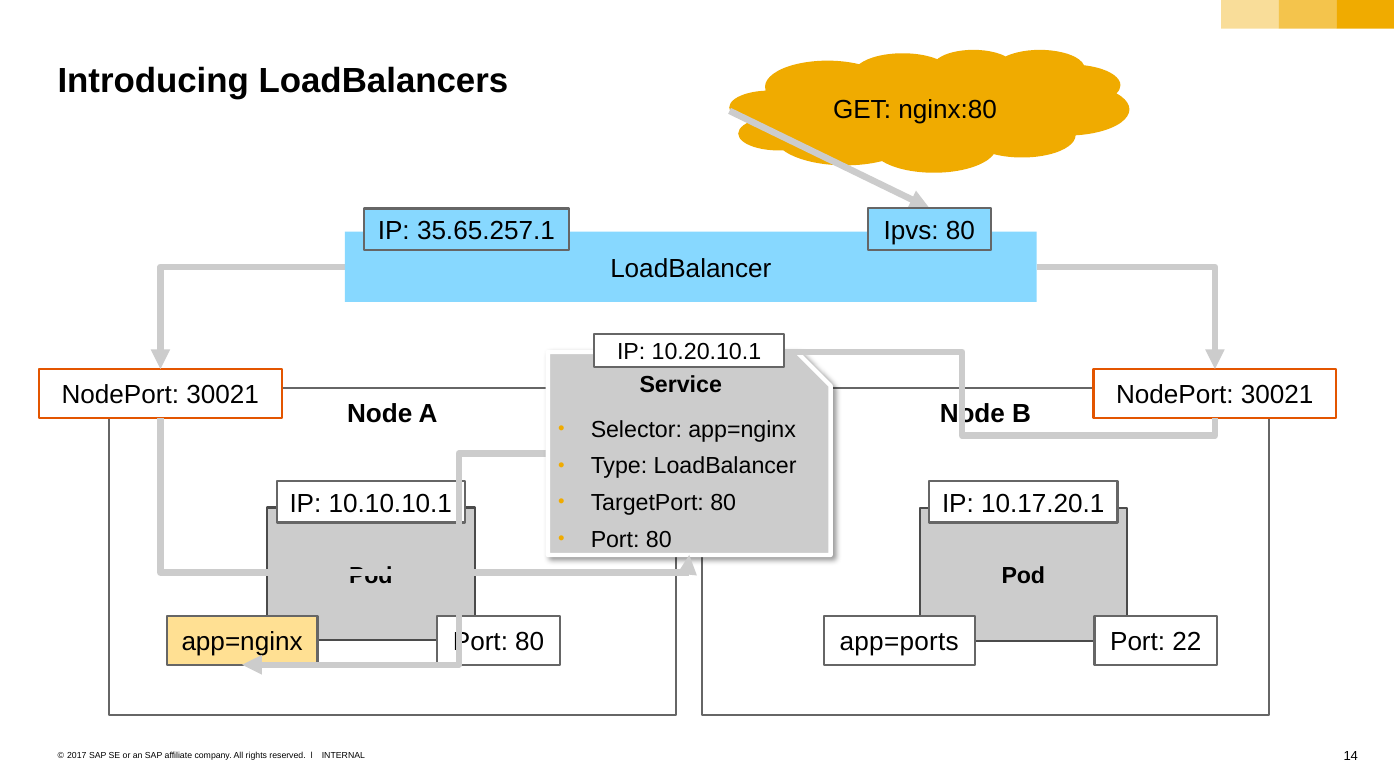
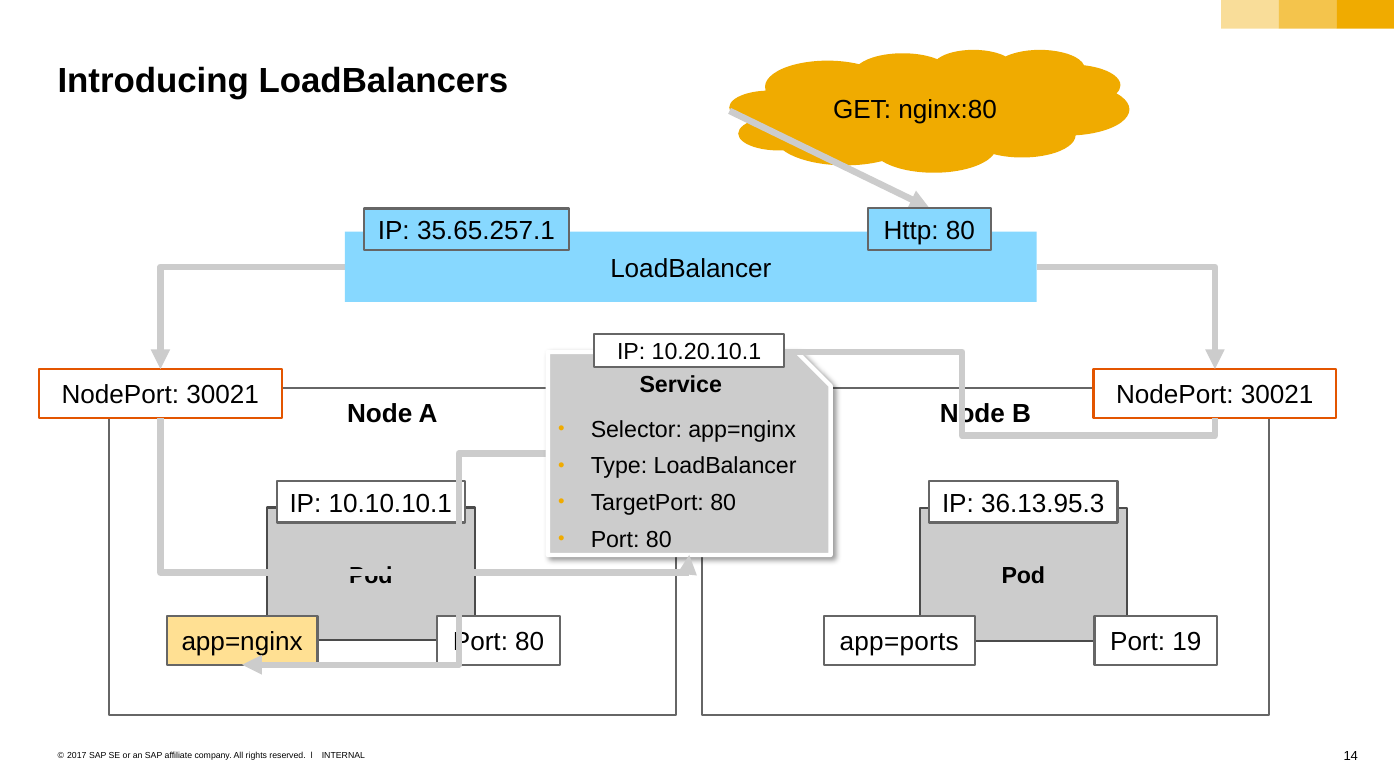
Ipvs: Ipvs -> Http
10.17.20.1: 10.17.20.1 -> 36.13.95.3
22: 22 -> 19
